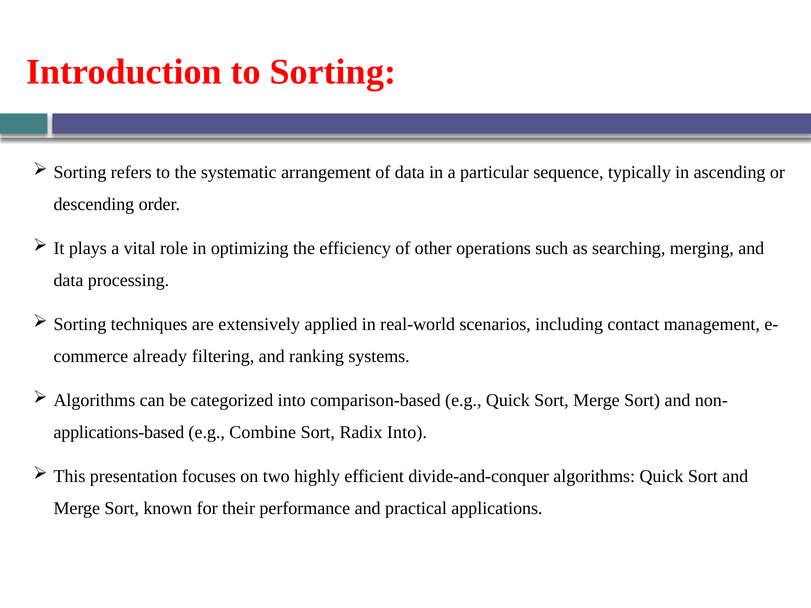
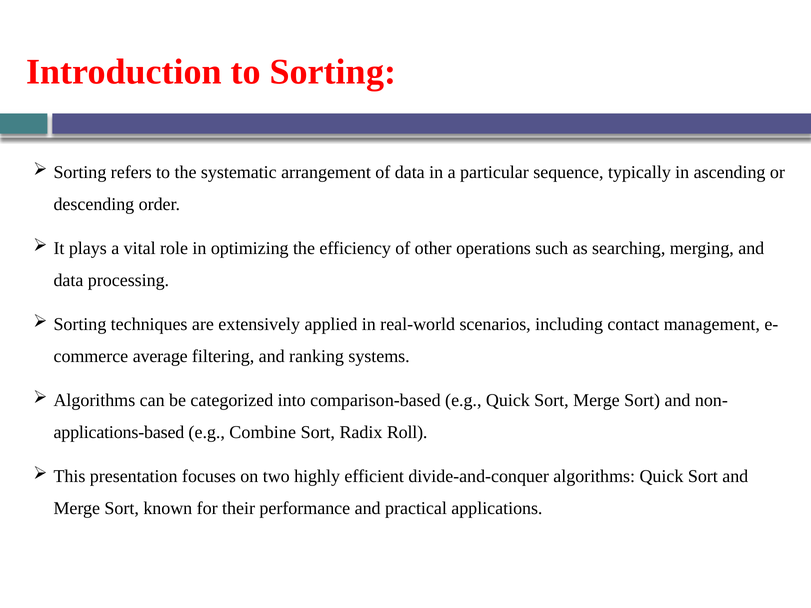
already: already -> average
Radix Into: Into -> Roll
